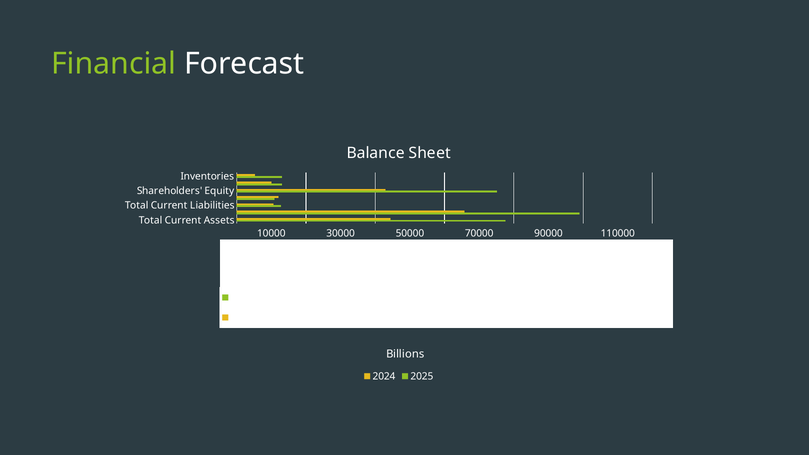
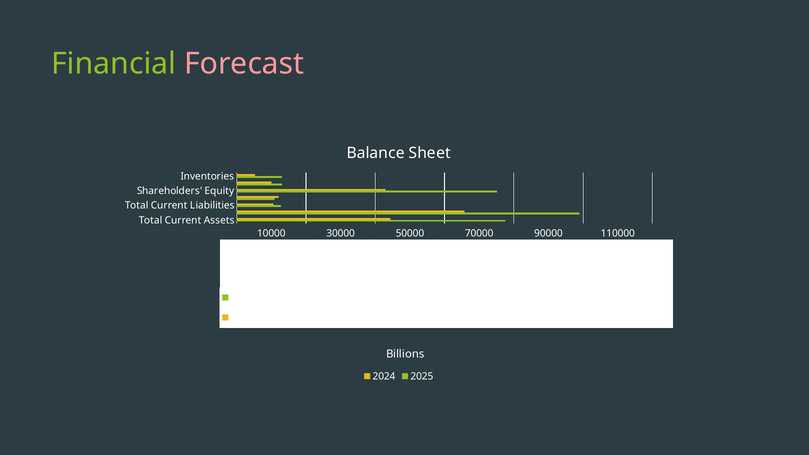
Forecast colour: white -> pink
